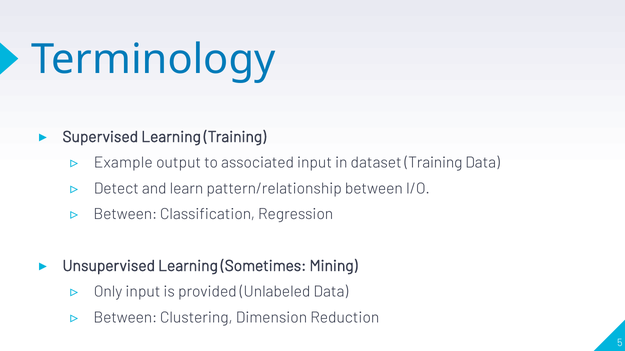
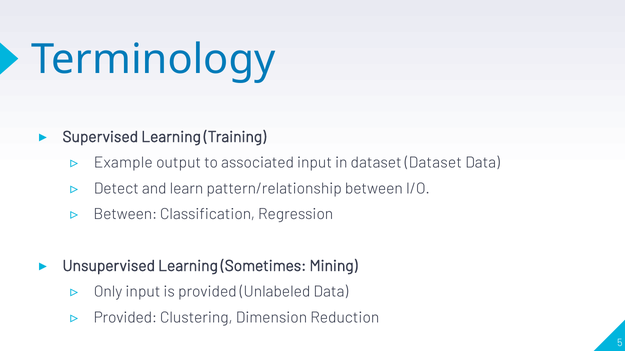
dataset Training: Training -> Dataset
Between at (125, 318): Between -> Provided
